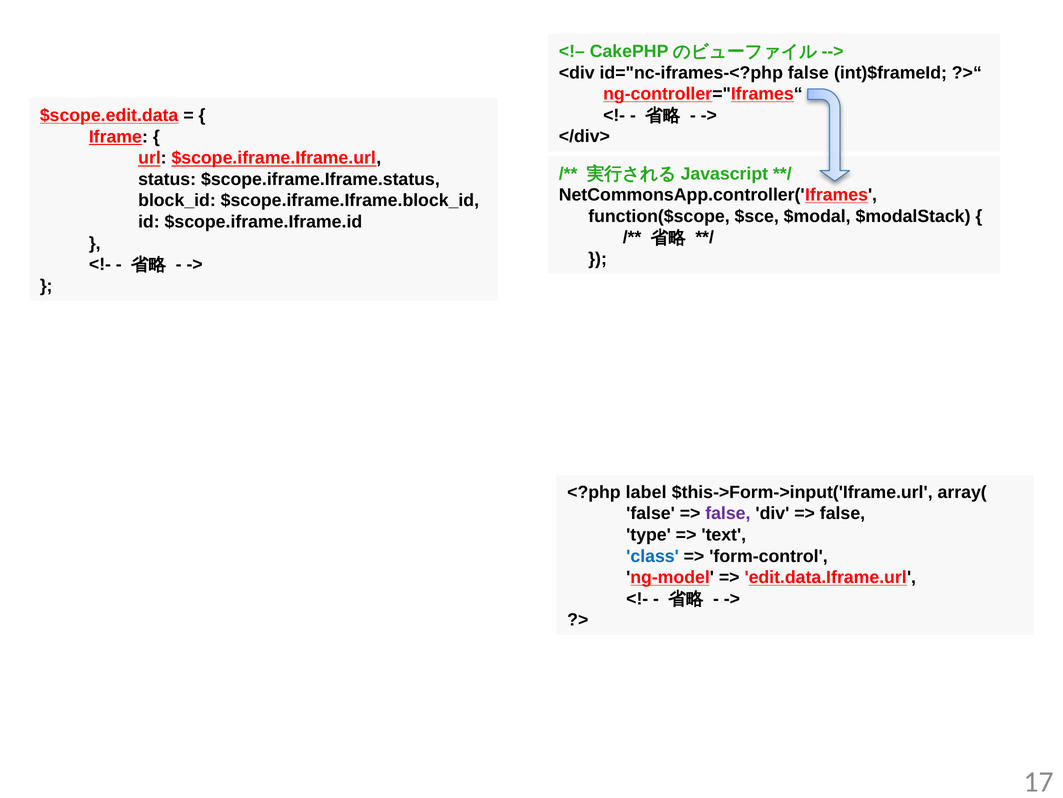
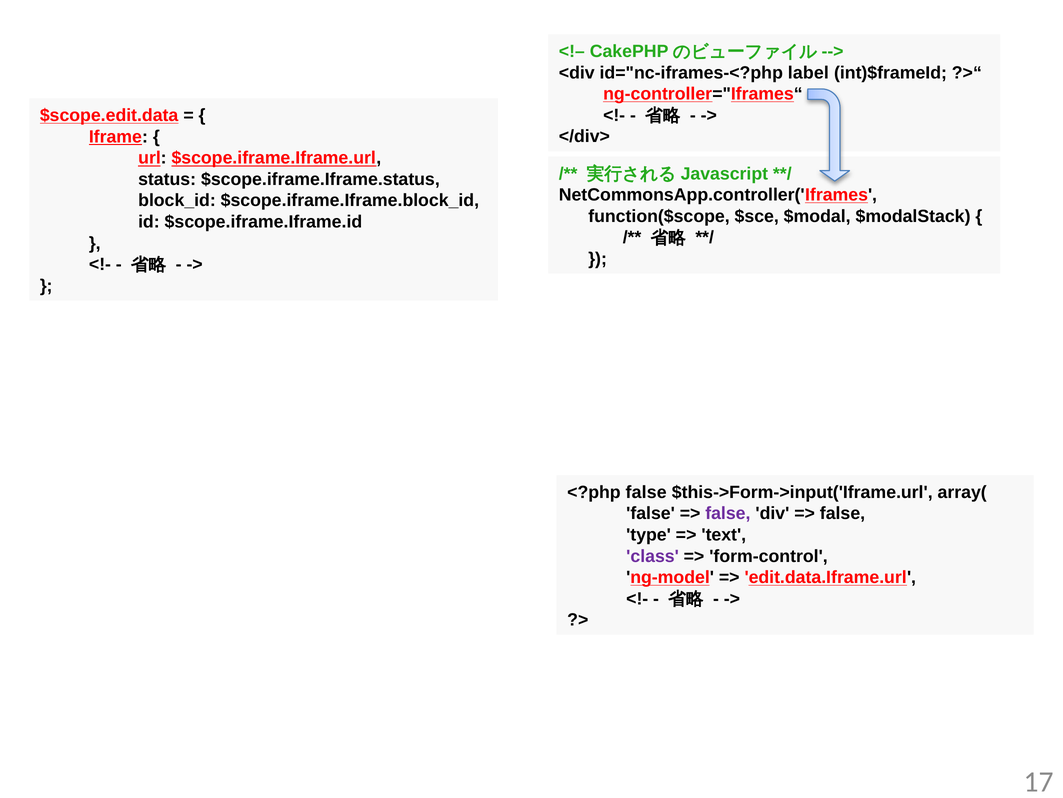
id="nc-iframes-<?php false: false -> label
<?php label: label -> false
class colour: blue -> purple
